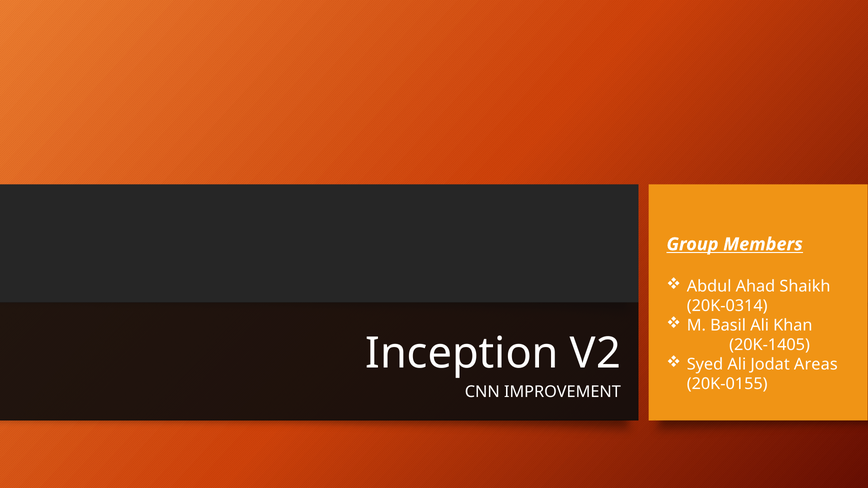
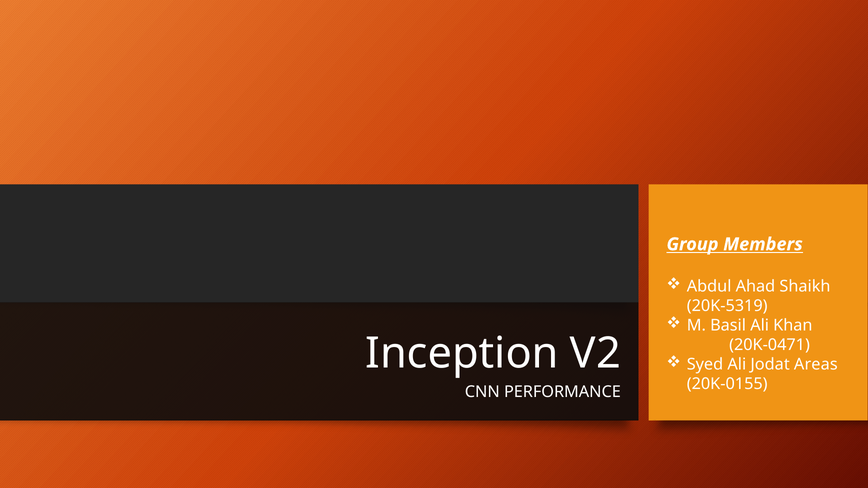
20K-0314: 20K-0314 -> 20K-5319
20K-1405: 20K-1405 -> 20K-0471
IMPROVEMENT: IMPROVEMENT -> PERFORMANCE
